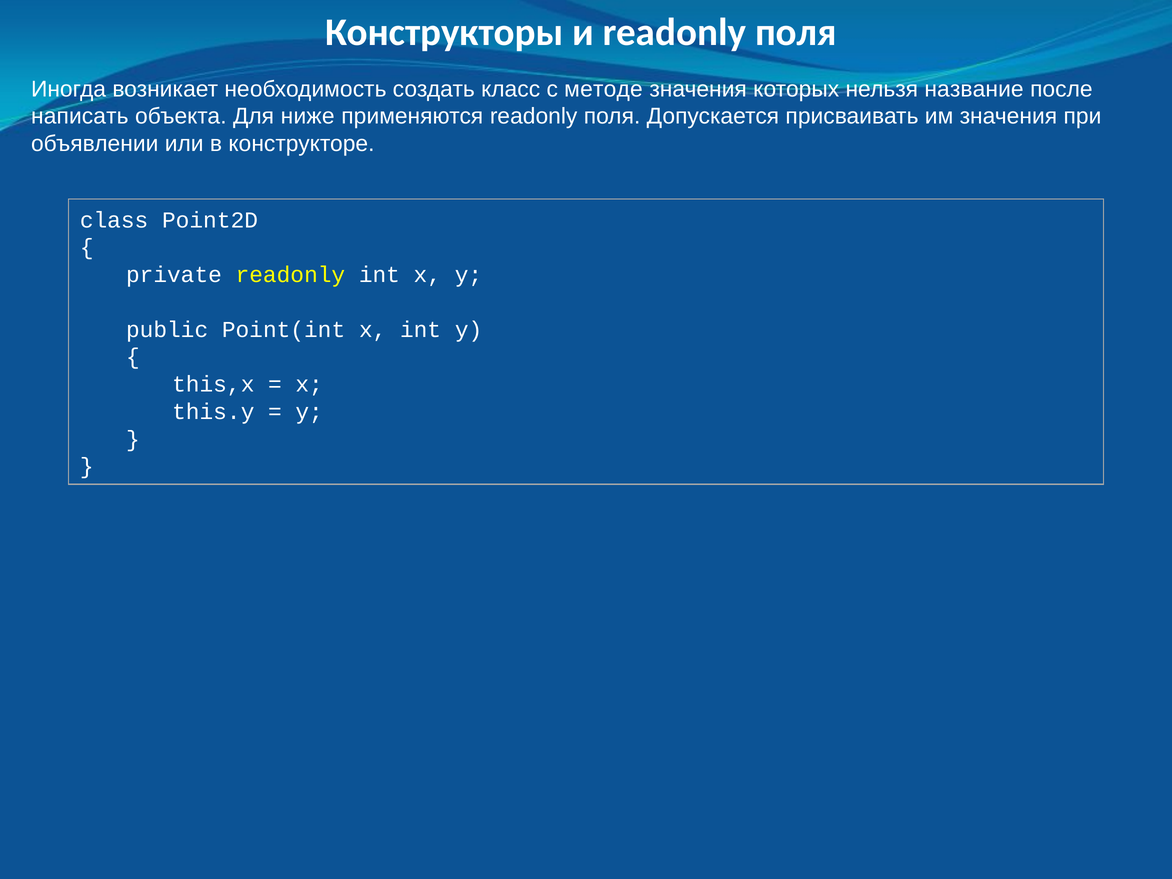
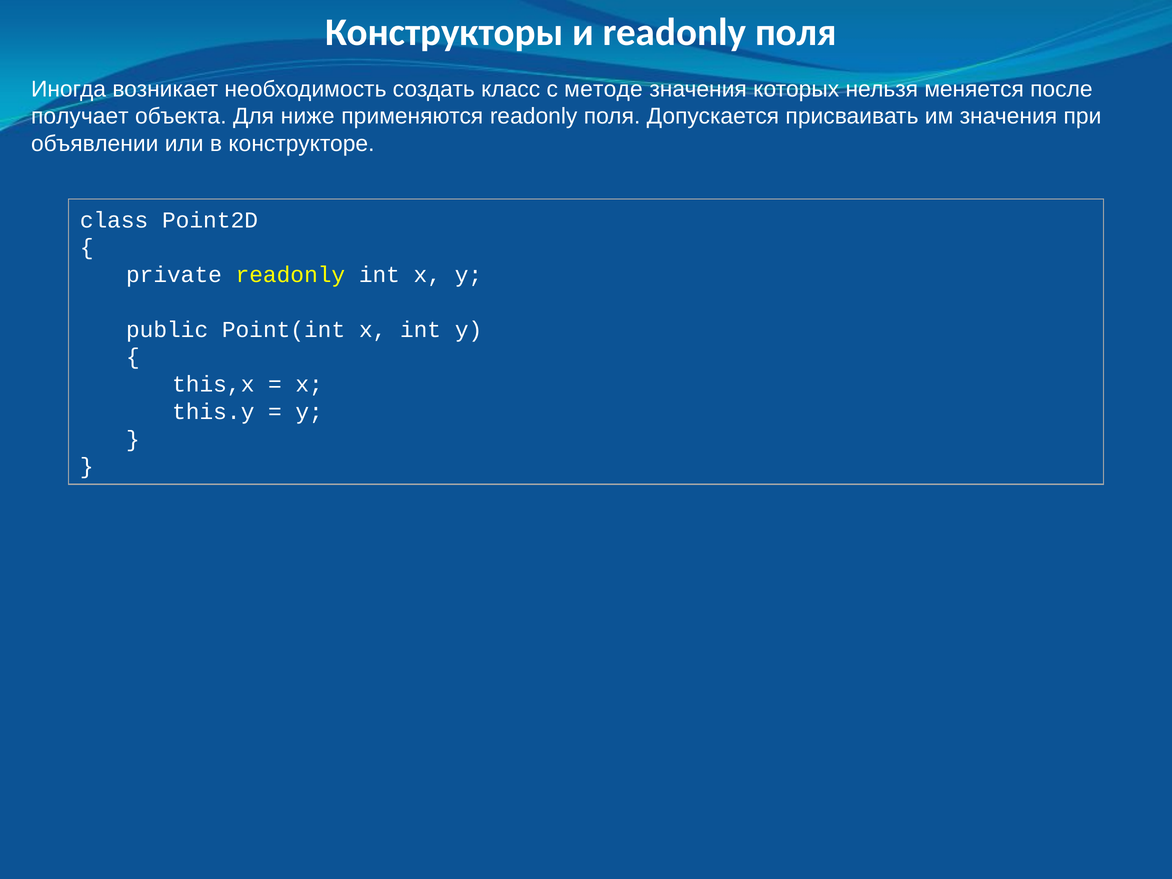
название: название -> меняется
написать: написать -> получает
